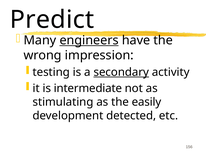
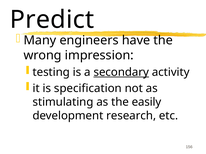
engineers underline: present -> none
intermediate: intermediate -> specification
detected: detected -> research
